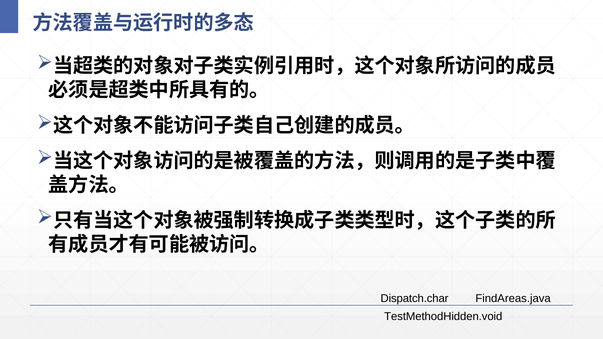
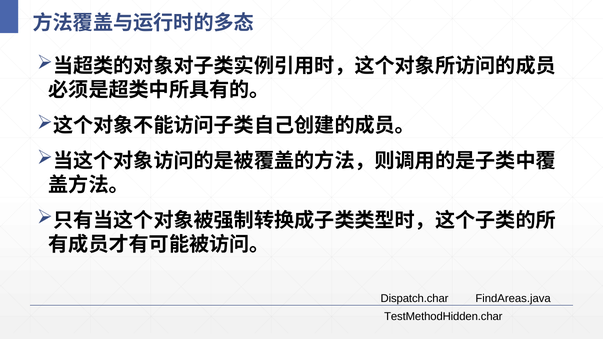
TestMethodHidden.void: TestMethodHidden.void -> TestMethodHidden.char
